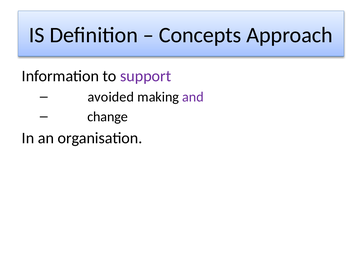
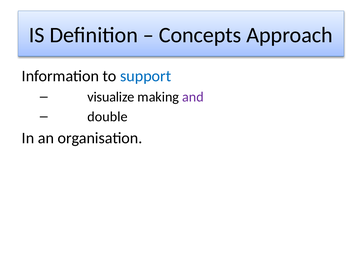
support colour: purple -> blue
avoided: avoided -> visualize
change: change -> double
